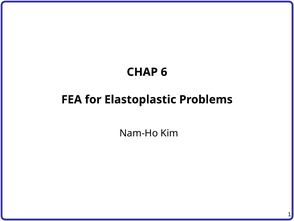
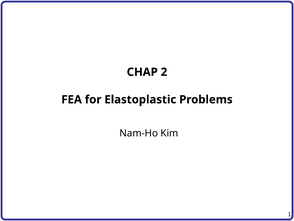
6: 6 -> 2
